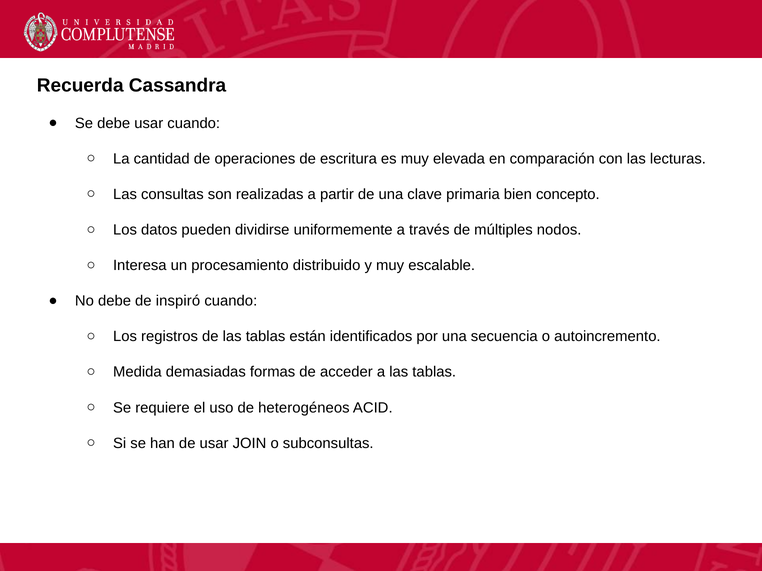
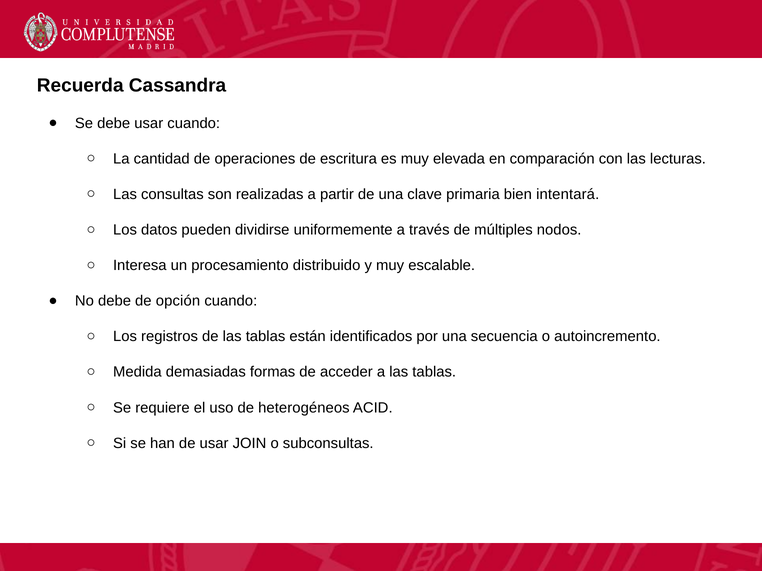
concepto: concepto -> intentará
inspiró: inspiró -> opción
